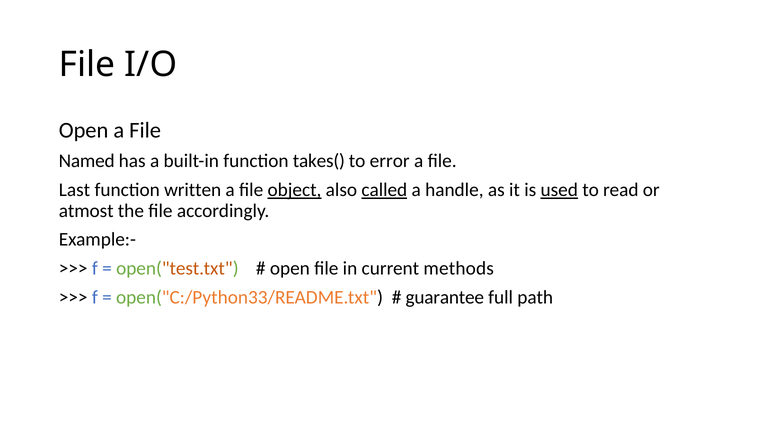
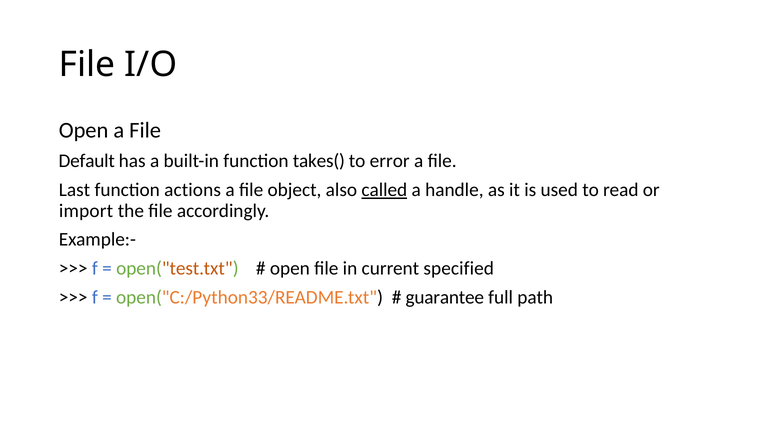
Named: Named -> Default
written: written -> actions
object underline: present -> none
used underline: present -> none
atmost: atmost -> import
methods: methods -> specified
